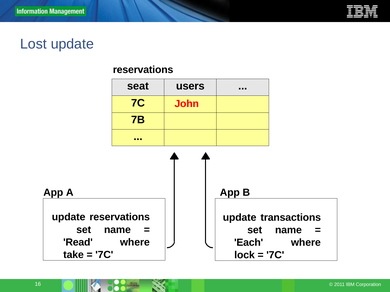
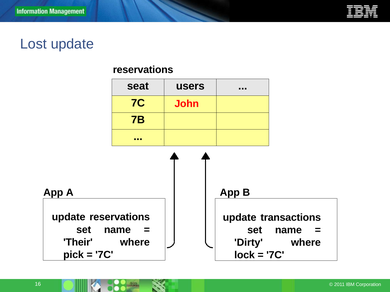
Read: Read -> Their
Each: Each -> Dirty
take: take -> pick
